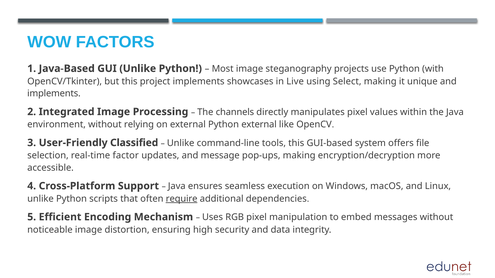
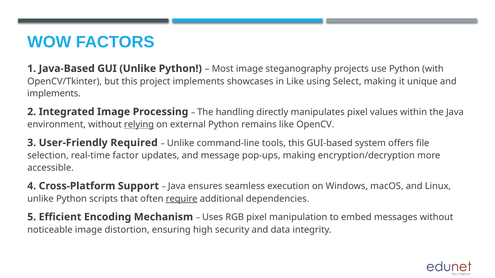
in Live: Live -> Like
channels: channels -> handling
relying underline: none -> present
Python external: external -> remains
Classified: Classified -> Required
